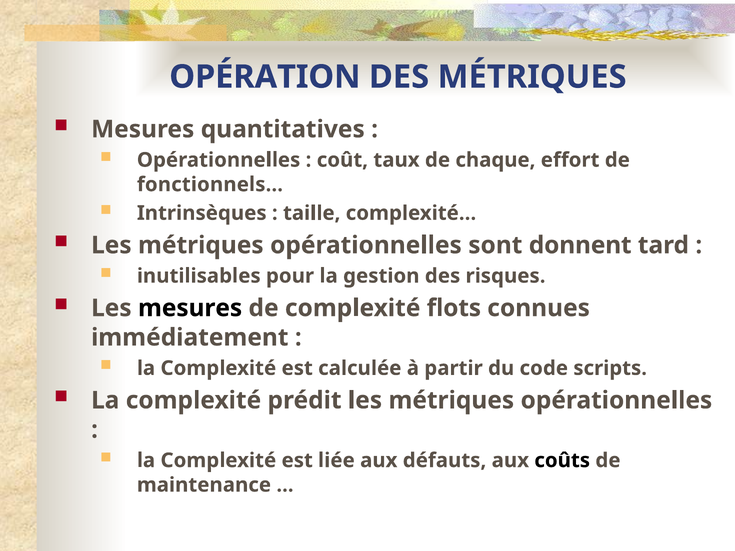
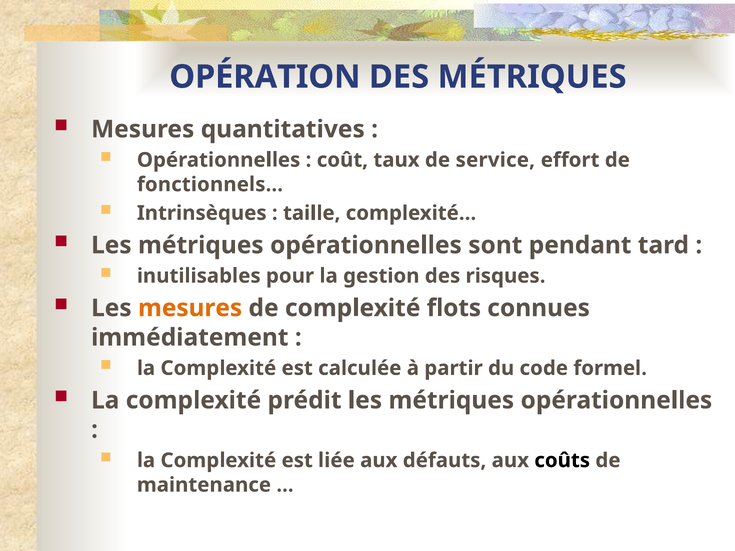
chaque: chaque -> service
donnent: donnent -> pendant
mesures at (190, 308) colour: black -> orange
scripts: scripts -> formel
